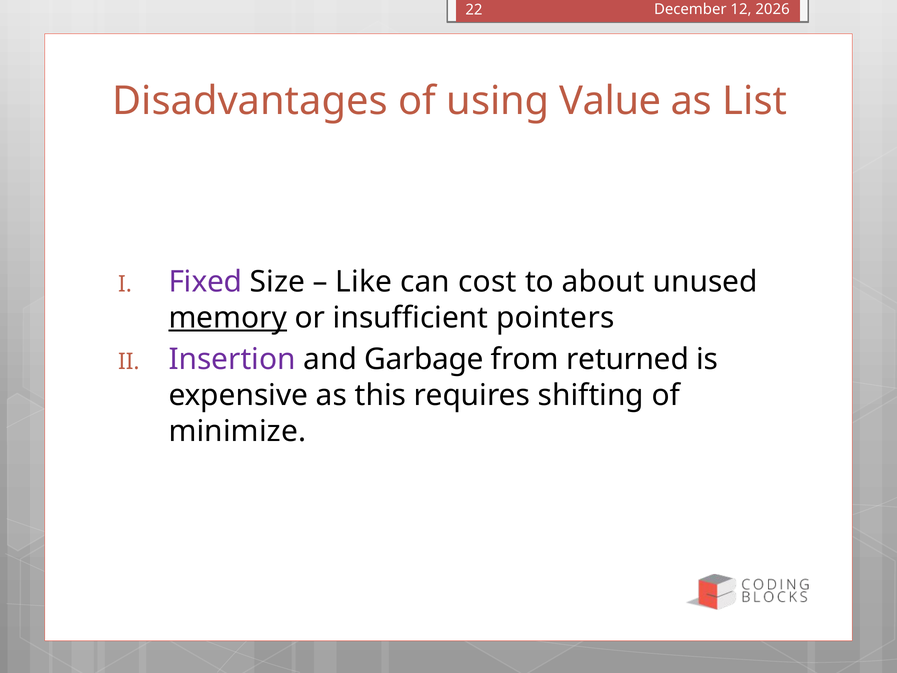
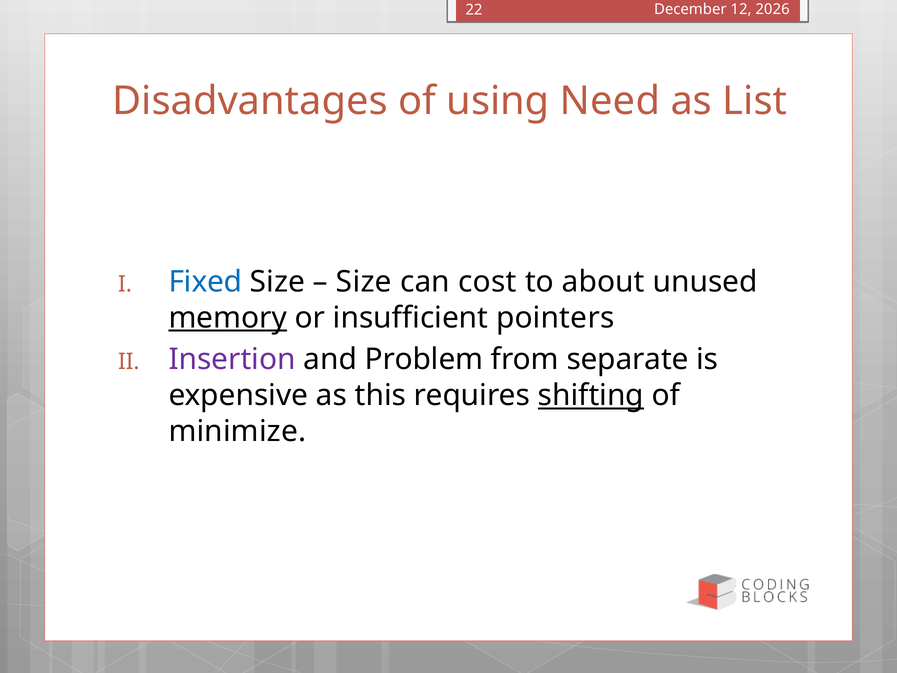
Value: Value -> Need
Fixed colour: purple -> blue
Like at (364, 282): Like -> Size
Garbage: Garbage -> Problem
returned: returned -> separate
shifting underline: none -> present
